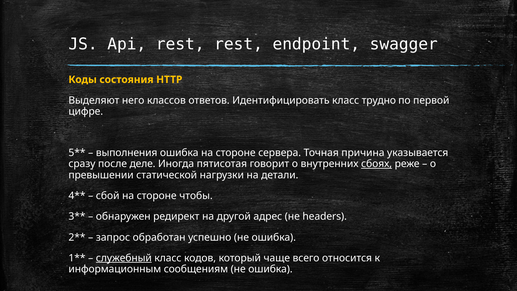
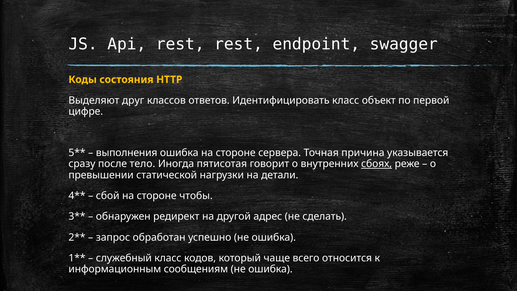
него: него -> друг
трудно: трудно -> объект
деле: деле -> тело
headers: headers -> сделать
служебный underline: present -> none
